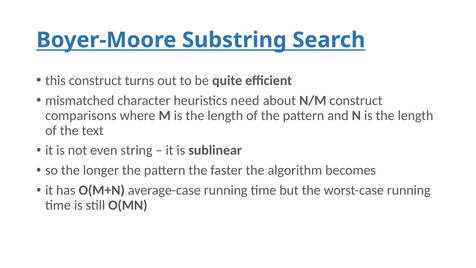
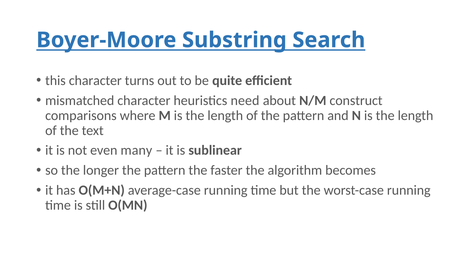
this construct: construct -> character
string: string -> many
